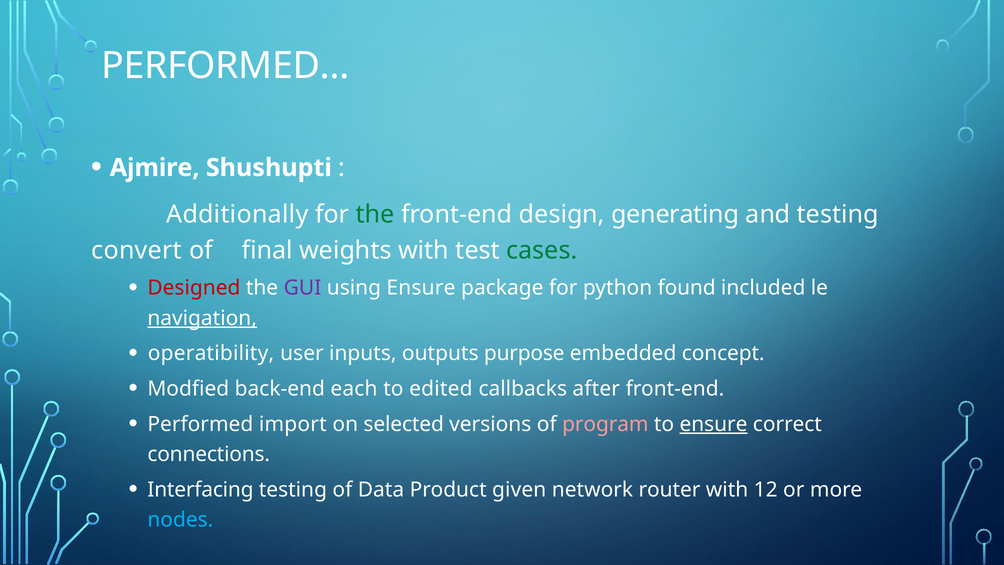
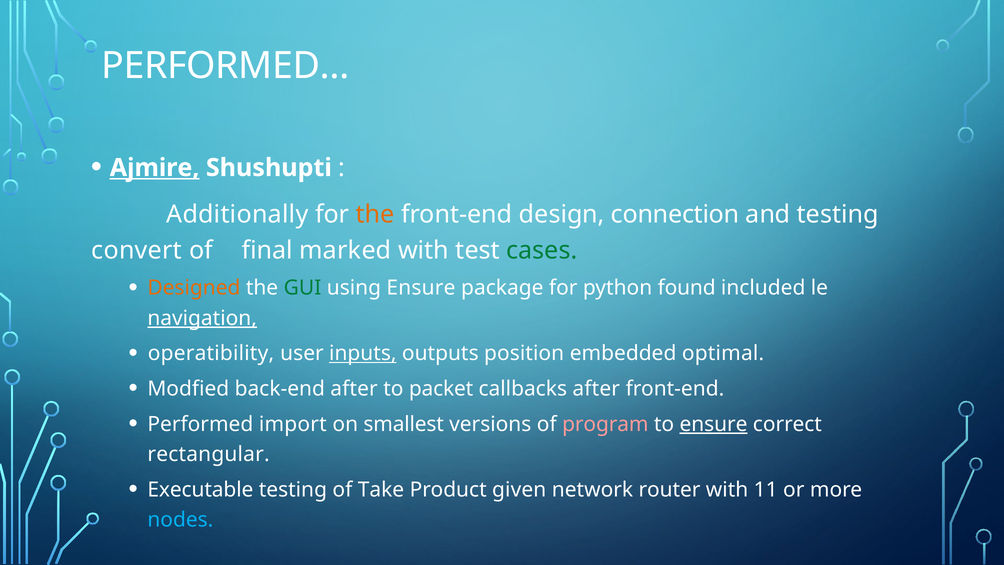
Ajmire underline: none -> present
the at (375, 214) colour: green -> orange
generating: generating -> connection
weights: weights -> marked
Designed colour: red -> orange
GUI colour: purple -> green
inputs underline: none -> present
purpose: purpose -> position
concept: concept -> optimal
back-end each: each -> after
edited: edited -> packet
selected: selected -> smallest
connections: connections -> rectangular
Interfacing: Interfacing -> Executable
Data: Data -> Take
12: 12 -> 11
